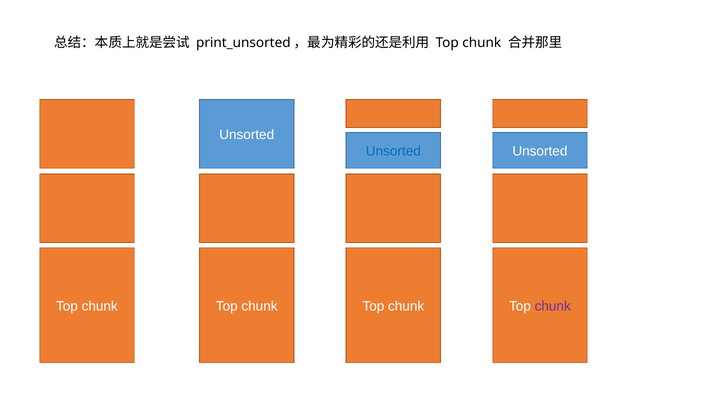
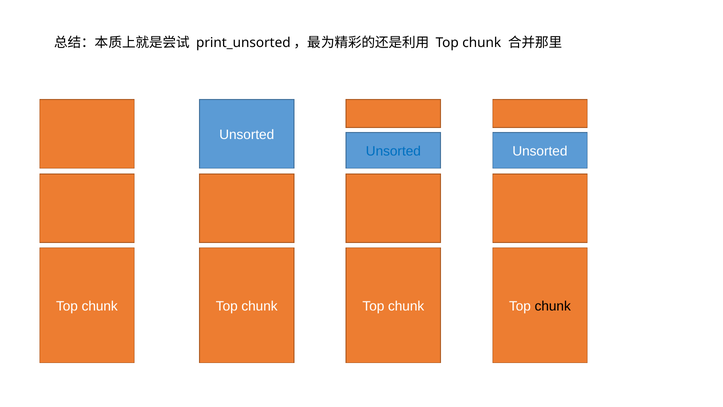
chunk at (553, 306) colour: purple -> black
